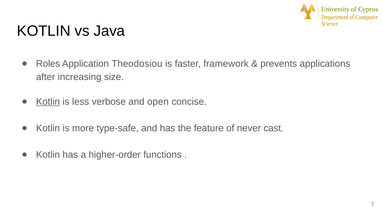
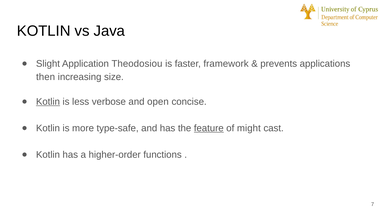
Roles: Roles -> Slight
after: after -> then
feature underline: none -> present
never: never -> might
